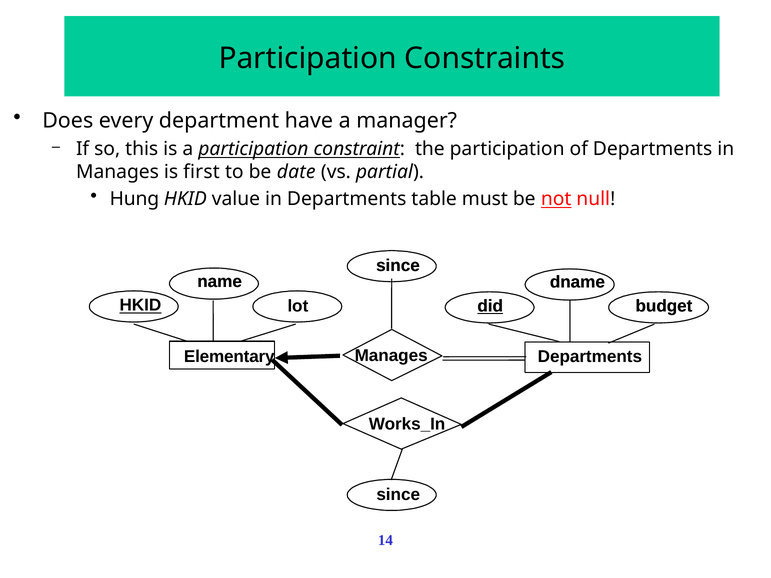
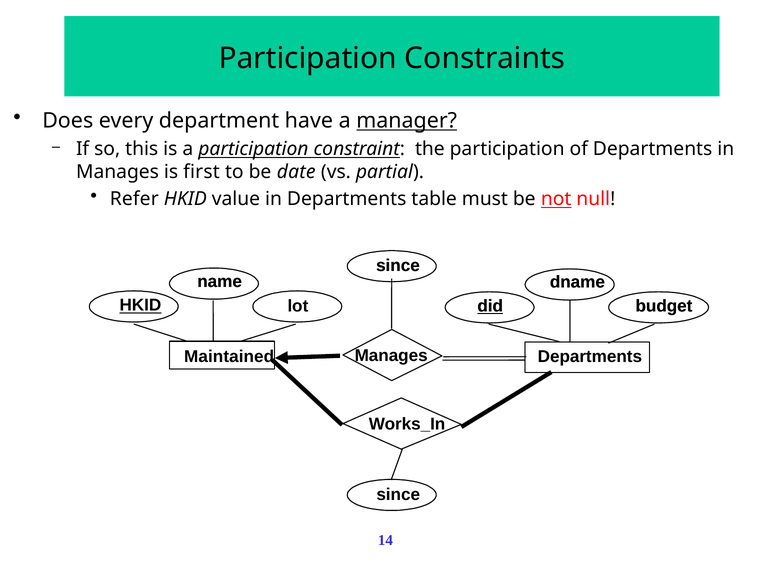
manager underline: none -> present
Hung: Hung -> Refer
Elementary: Elementary -> Maintained
